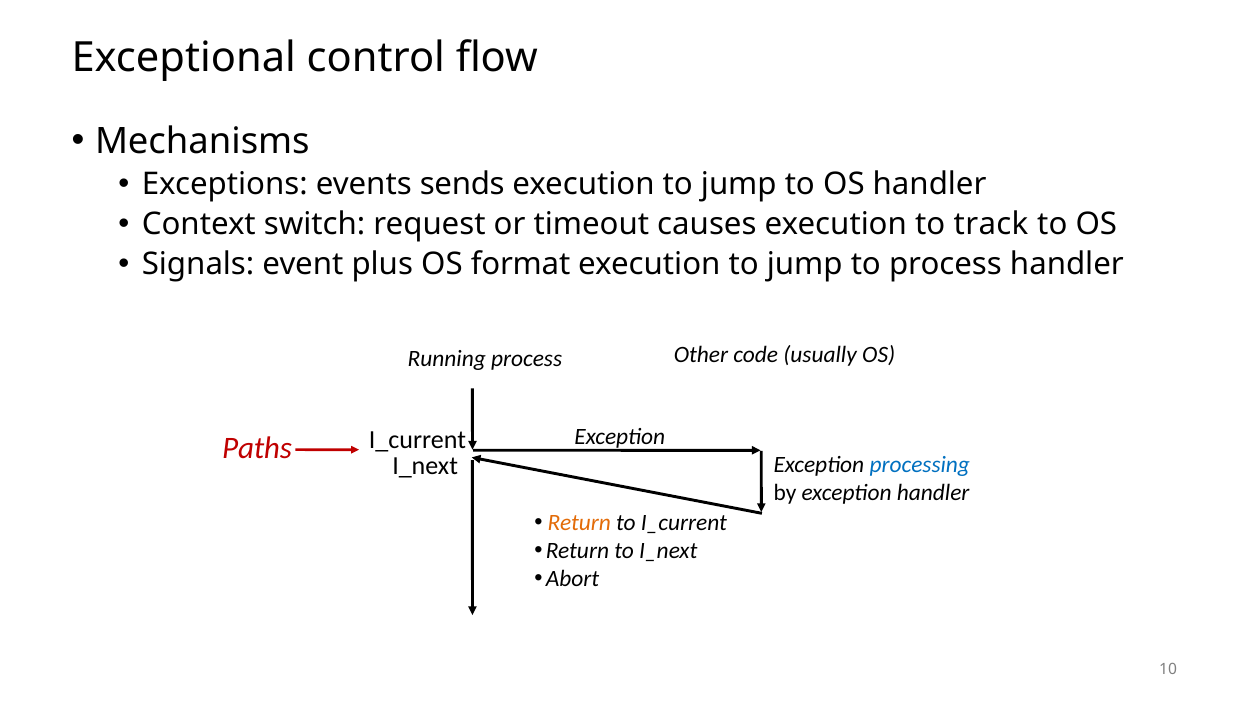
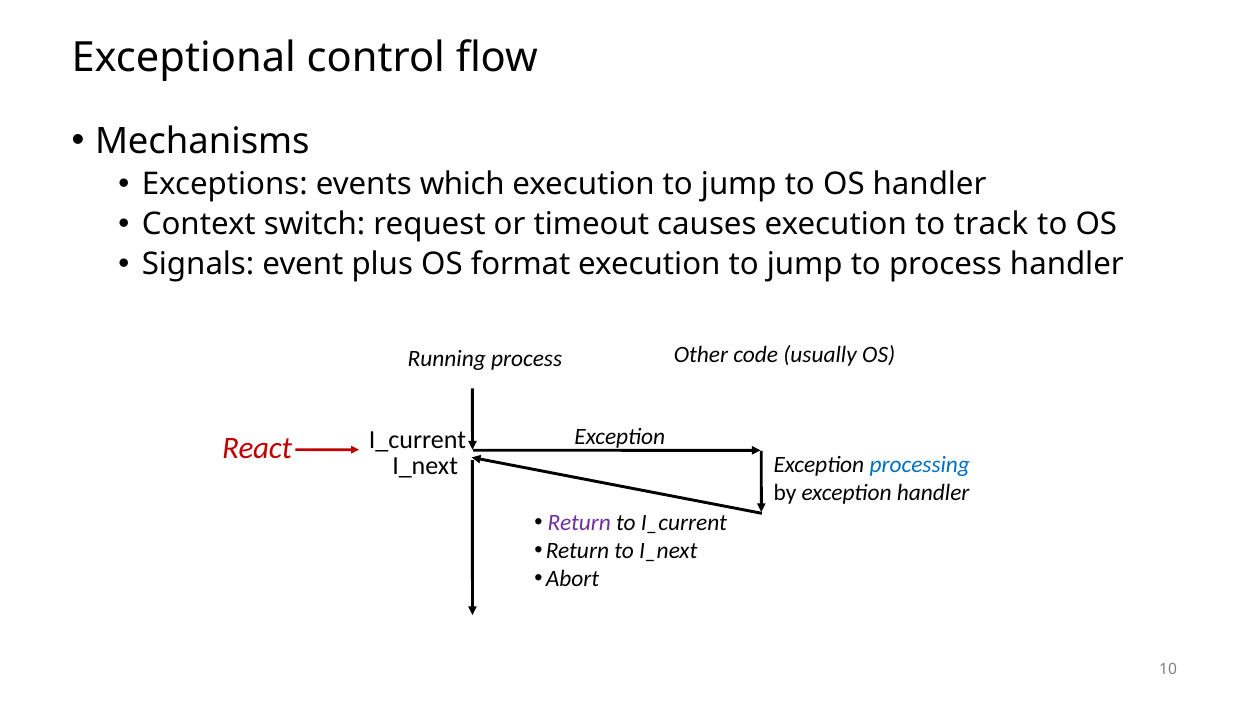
sends: sends -> which
Paths: Paths -> React
Return at (579, 523) colour: orange -> purple
